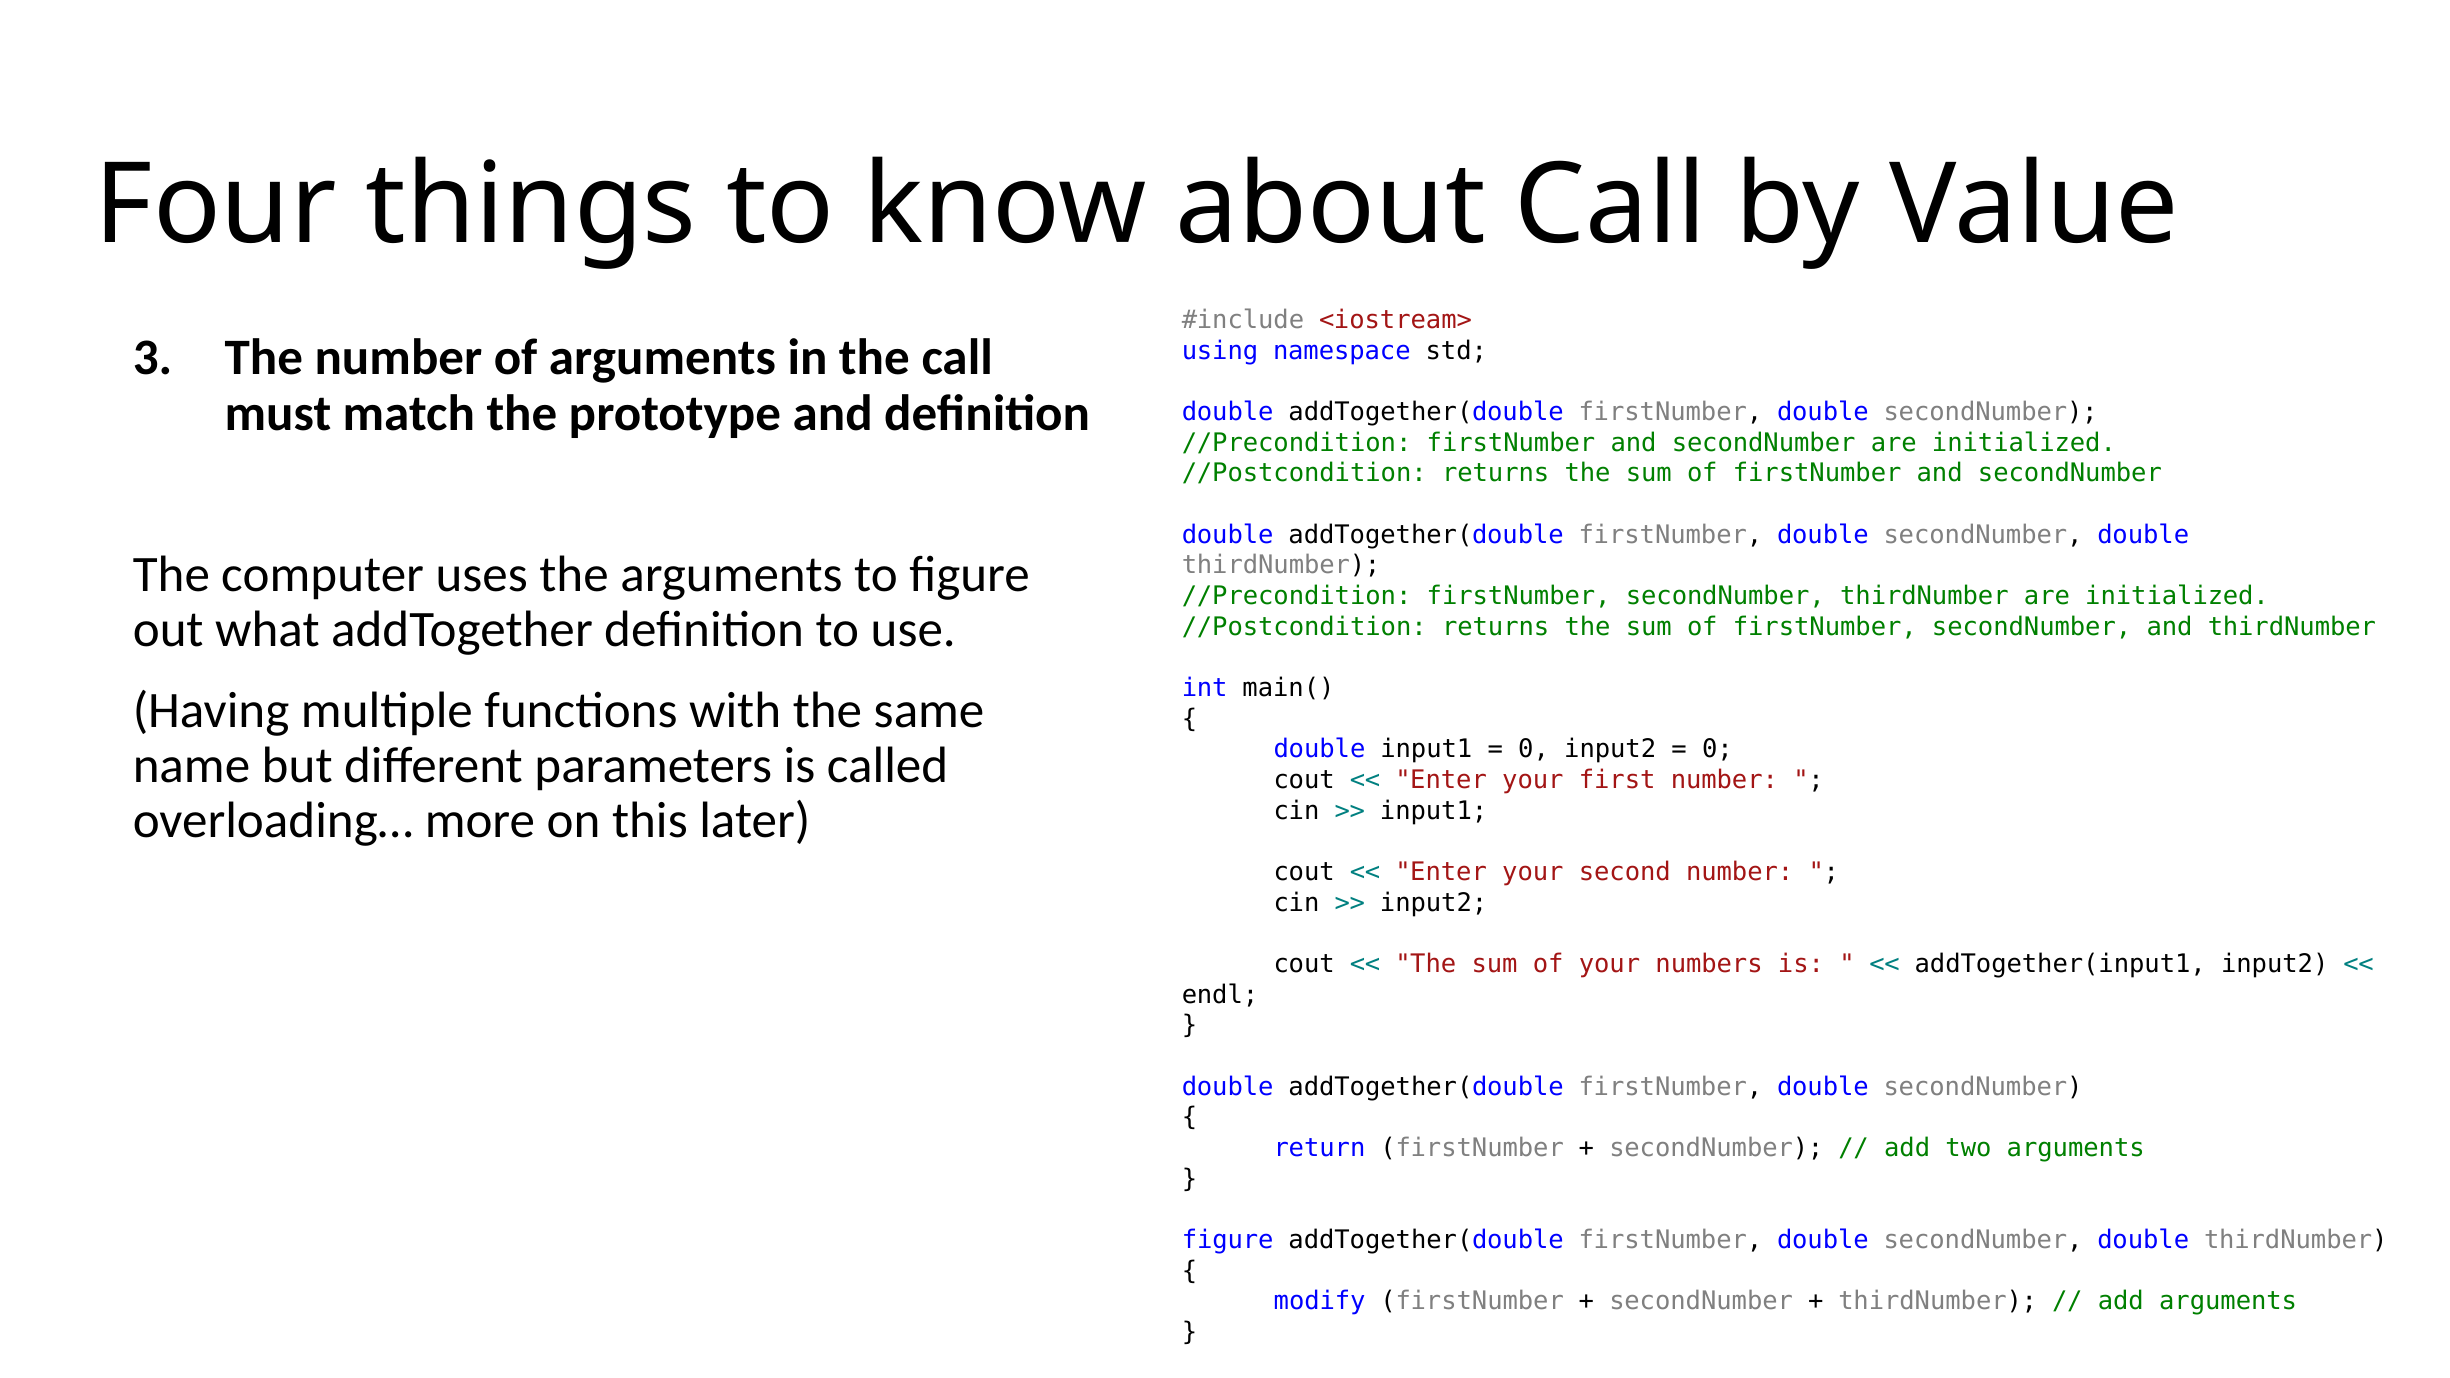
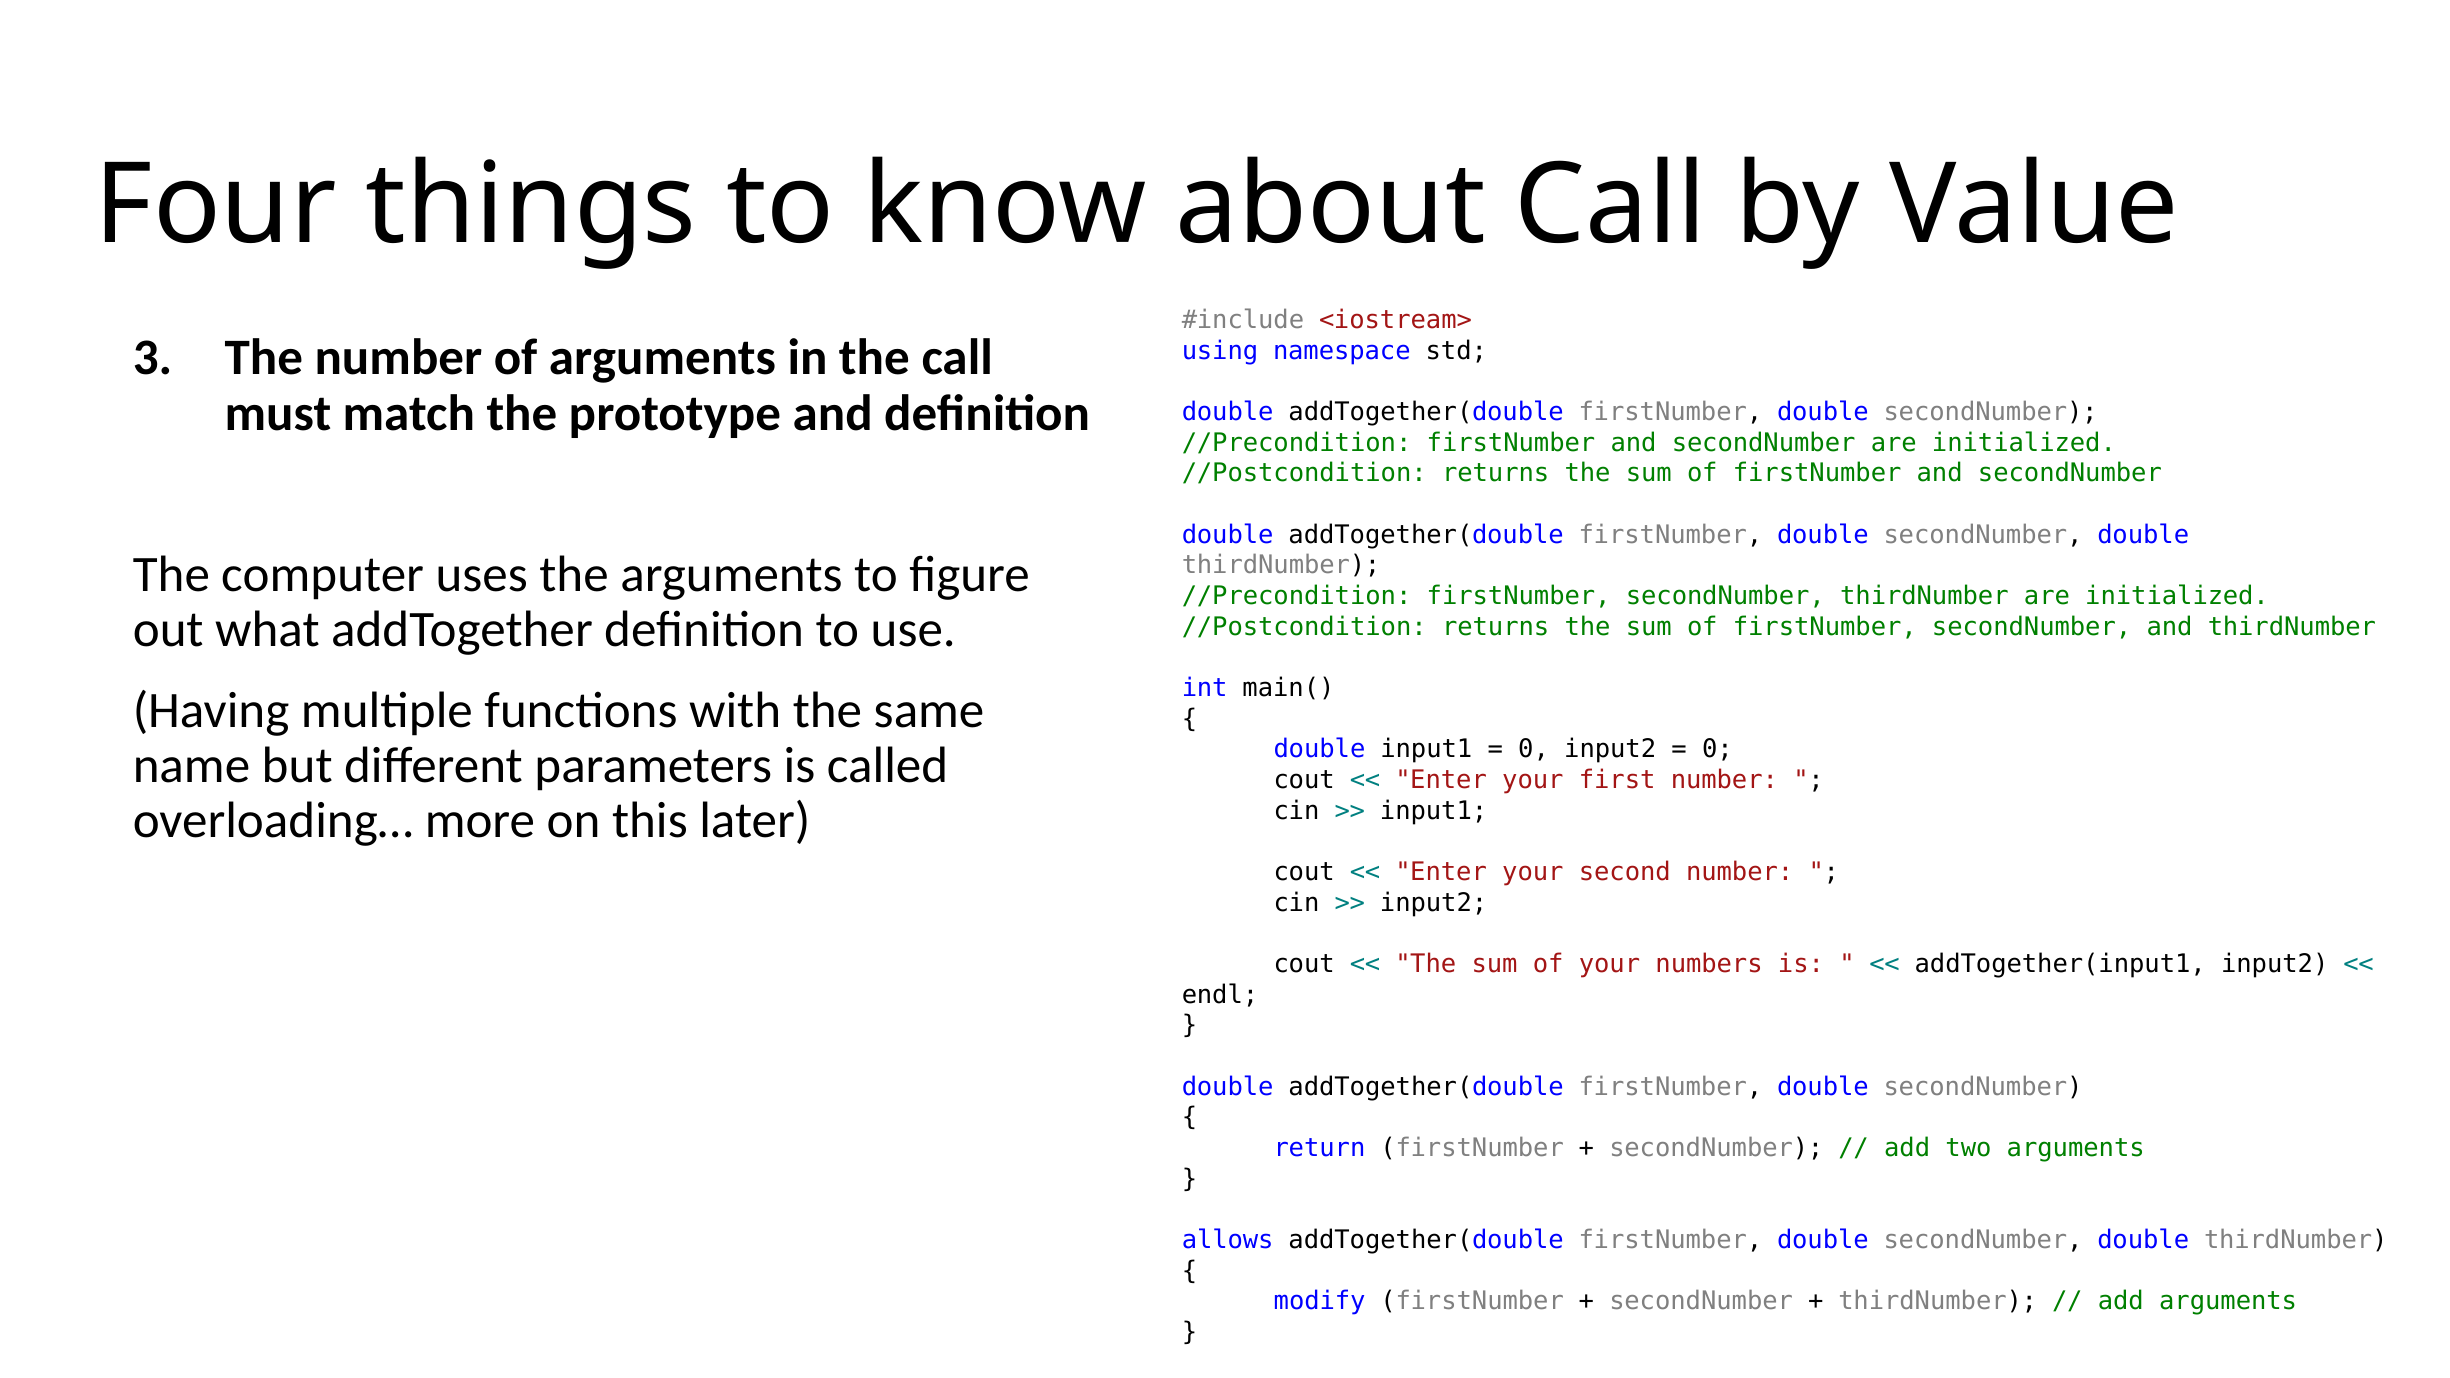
figure at (1228, 1240): figure -> allows
